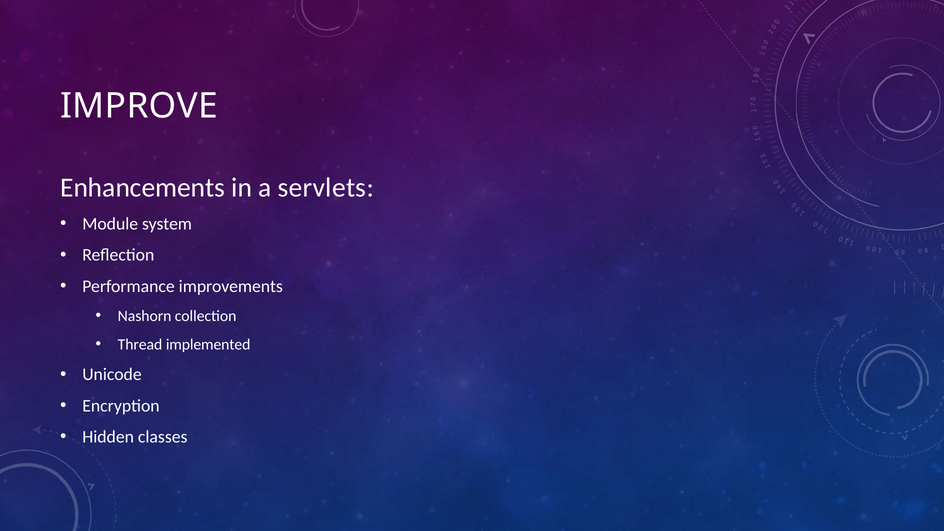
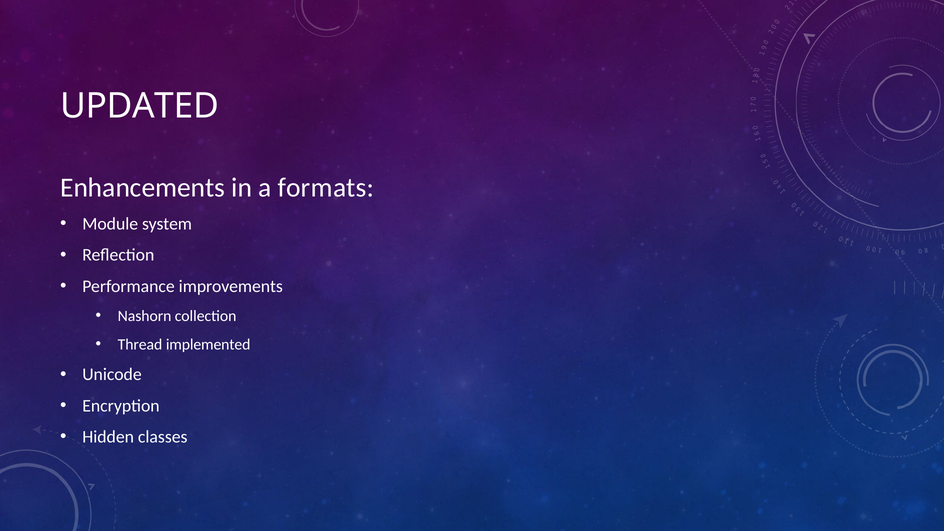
IMPROVE: IMPROVE -> UPDATED
servlets: servlets -> formats
